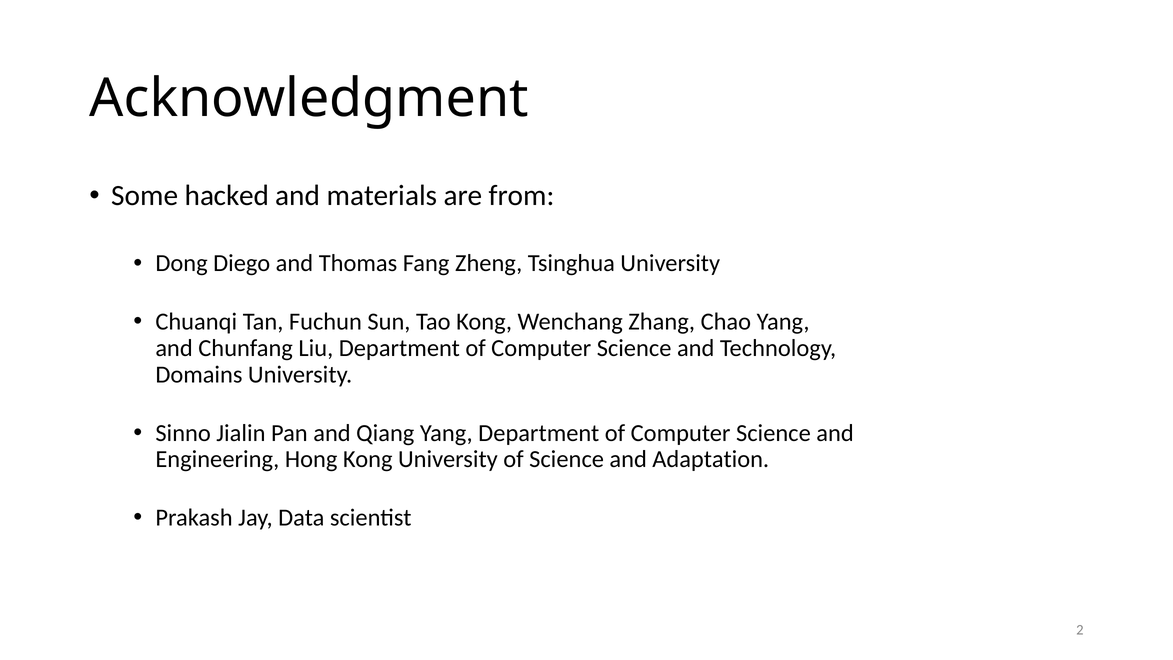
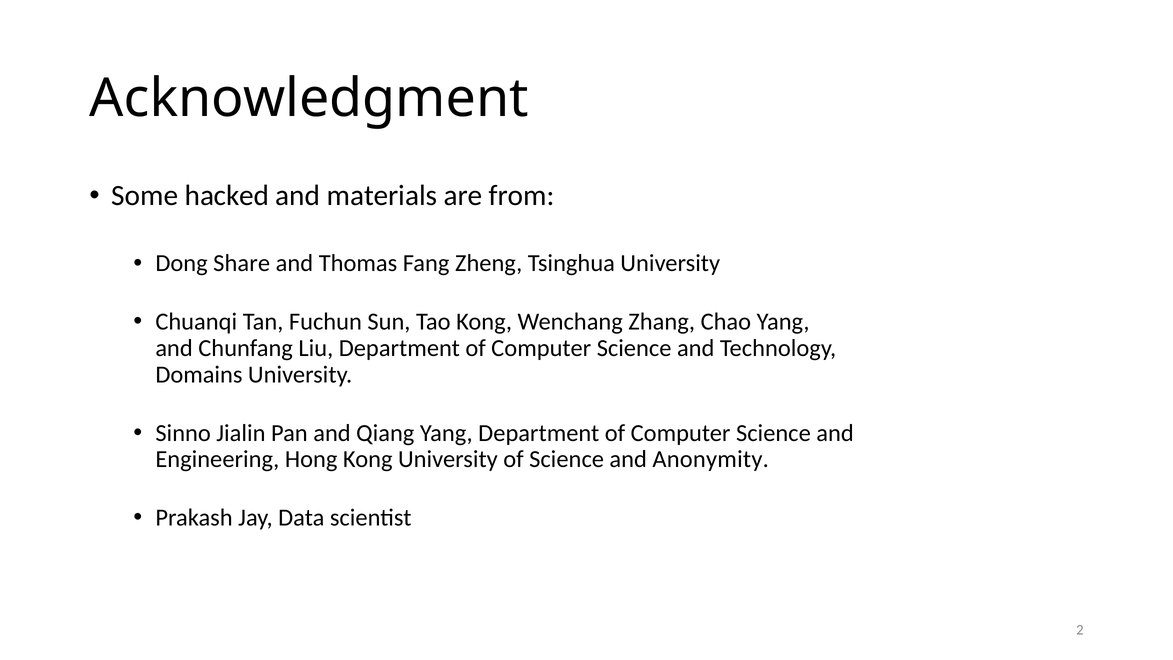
Diego: Diego -> Share
Adaptation: Adaptation -> Anonymity
